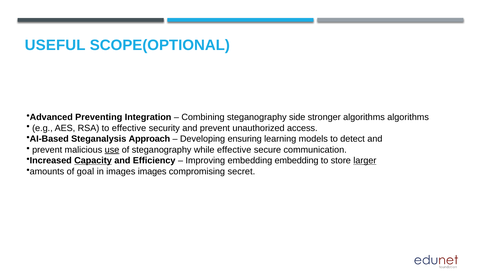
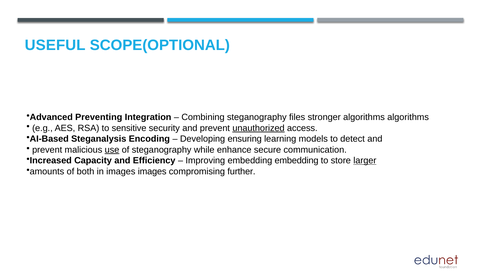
side: side -> files
to effective: effective -> sensitive
unauthorized underline: none -> present
Approach: Approach -> Encoding
while effective: effective -> enhance
Capacity underline: present -> none
goal: goal -> both
secret: secret -> further
